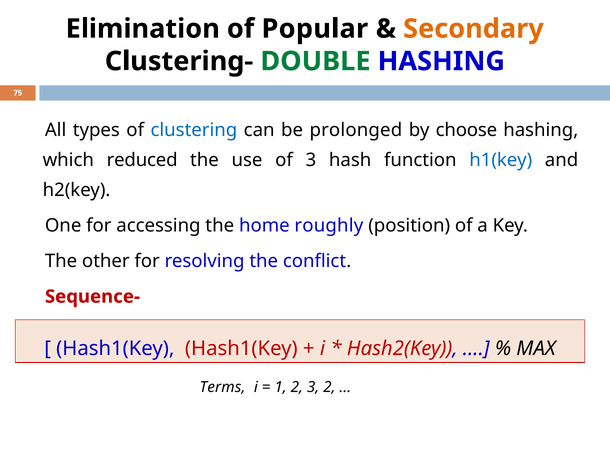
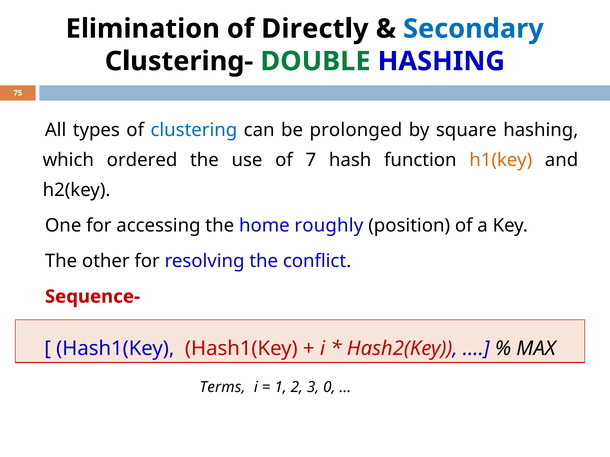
Popular: Popular -> Directly
Secondary colour: orange -> blue
choose: choose -> square
reduced: reduced -> ordered
of 3: 3 -> 7
h1(key colour: blue -> orange
3 2: 2 -> 0
